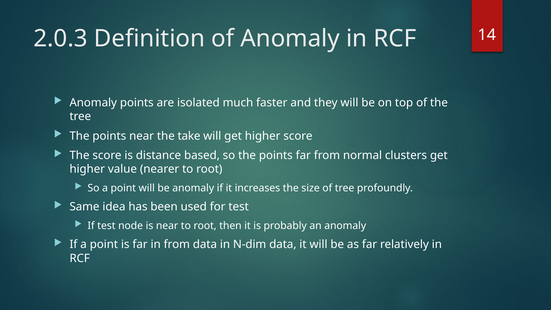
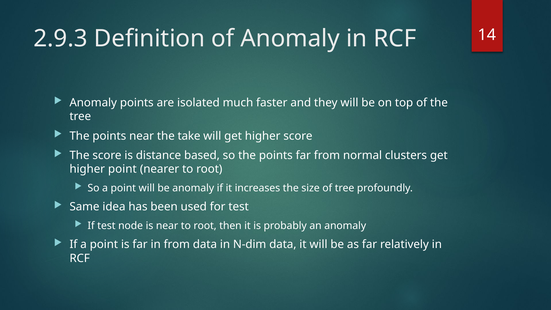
2.0.3: 2.0.3 -> 2.9.3
higher value: value -> point
